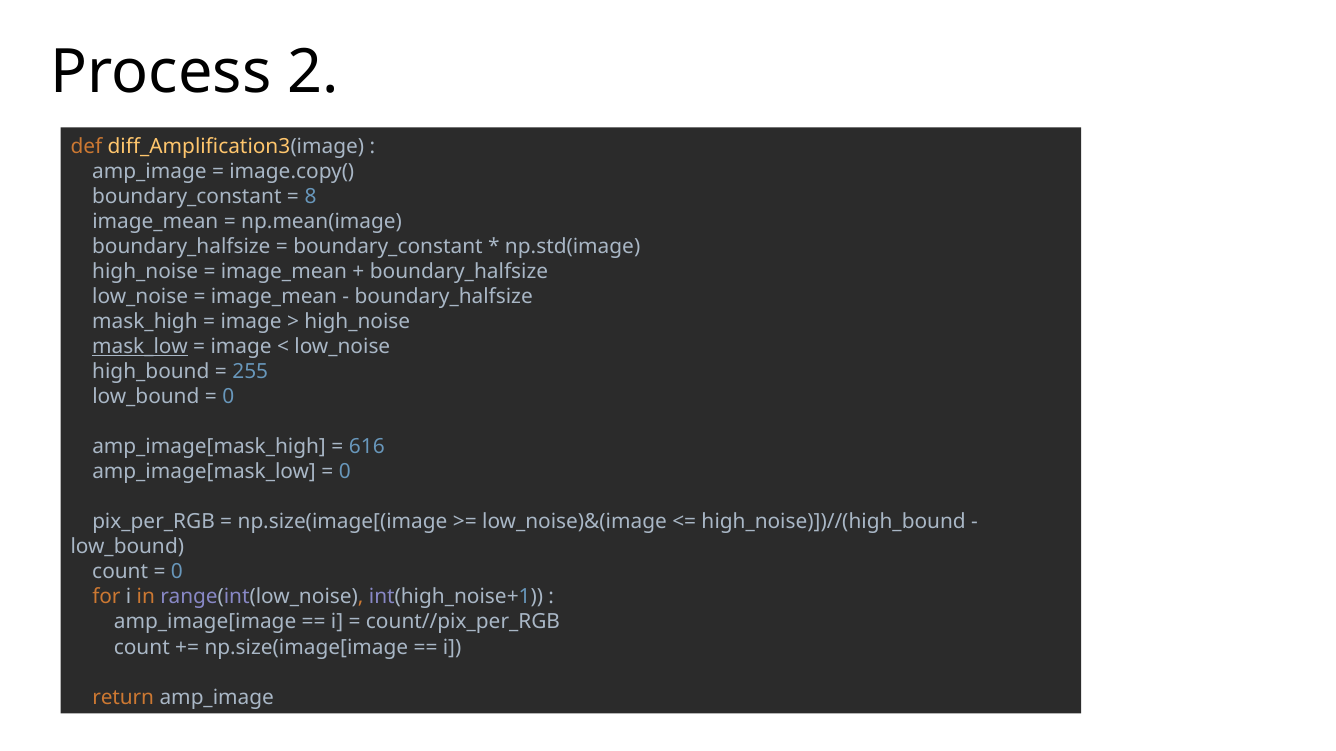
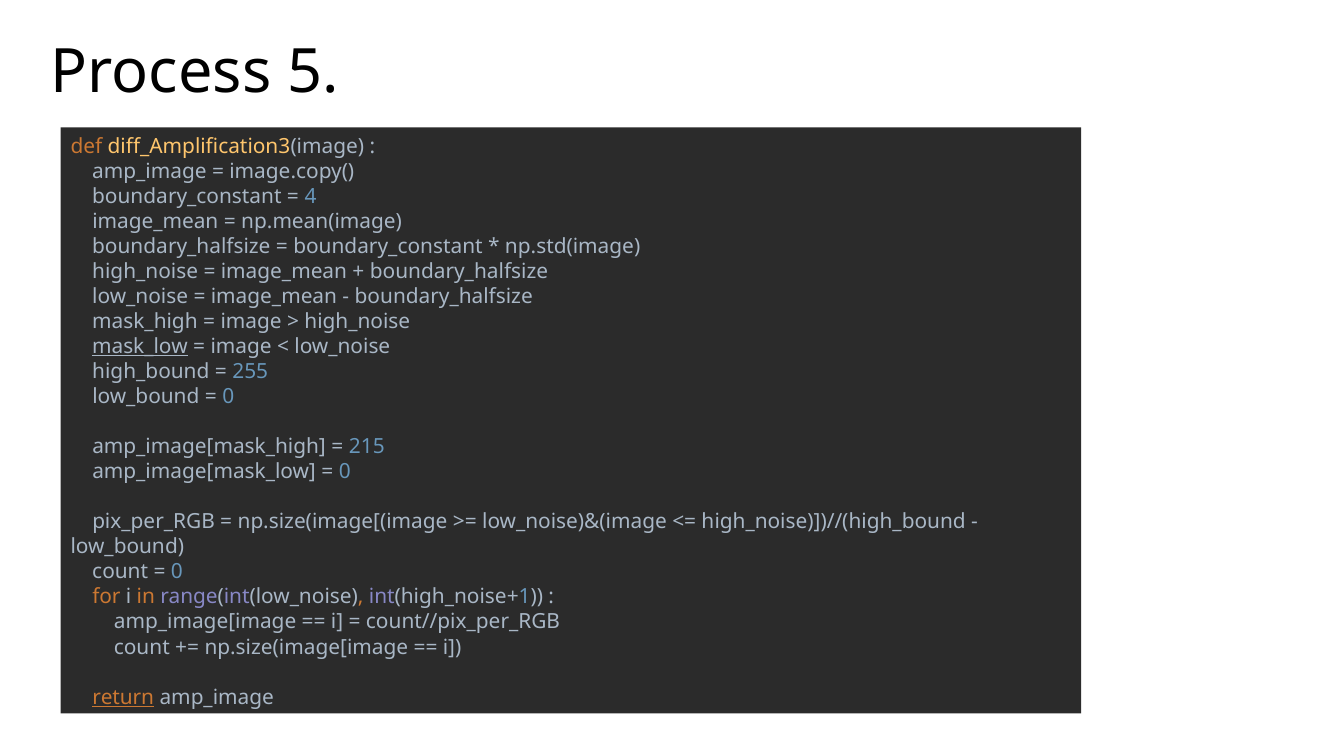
2: 2 -> 5
8: 8 -> 4
616: 616 -> 215
return underline: none -> present
